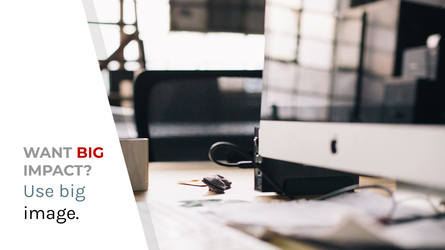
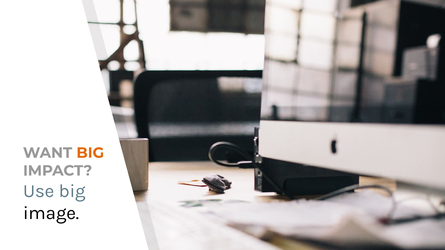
BIG at (90, 153) colour: red -> orange
